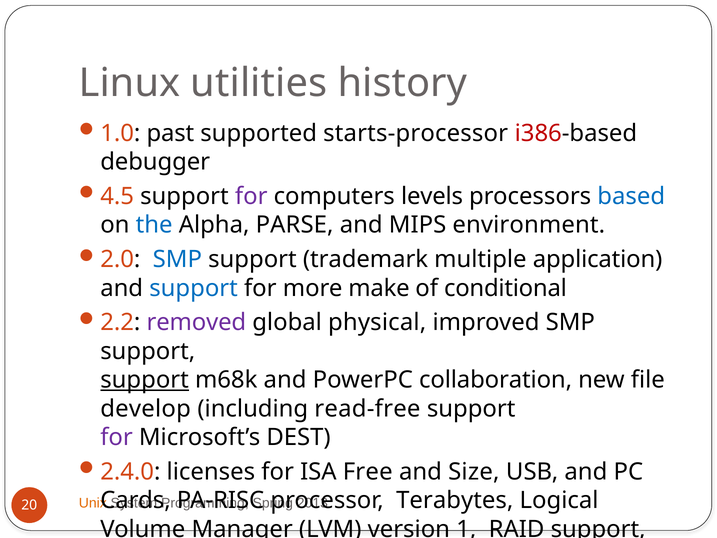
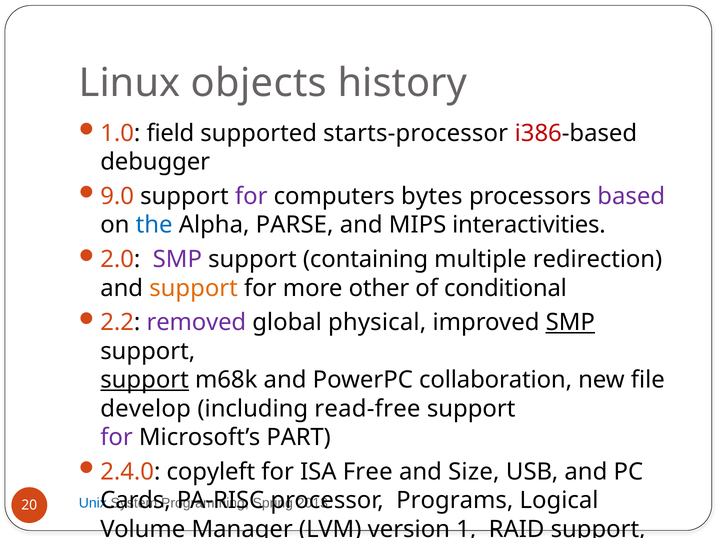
utilities: utilities -> objects
past: past -> field
4.5: 4.5 -> 9.0
levels: levels -> bytes
based colour: blue -> purple
environment: environment -> interactivities
SMP at (177, 259) colour: blue -> purple
trademark: trademark -> containing
application: application -> redirection
support at (194, 288) colour: blue -> orange
make: make -> other
SMP at (570, 322) underline: none -> present
DEST: DEST -> PART
licenses: licenses -> copyleft
Terabytes: Terabytes -> Programs
Unix colour: orange -> blue
